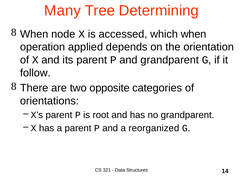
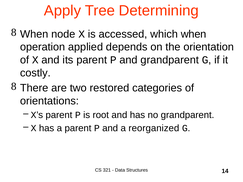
Many: Many -> Apply
follow: follow -> costly
opposite: opposite -> restored
